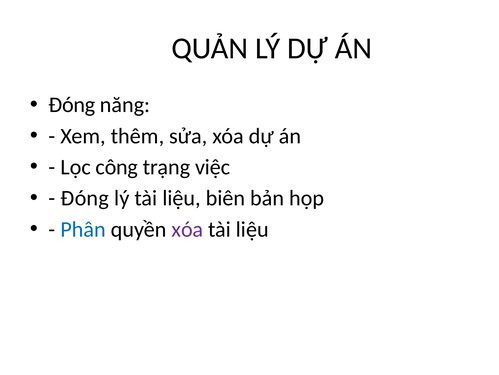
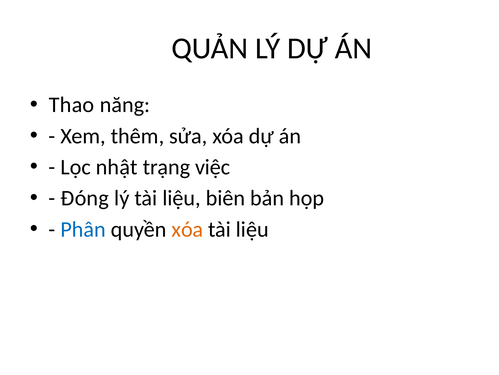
Đóng at (72, 105): Đóng -> Thao
công: công -> nhật
xóa at (187, 229) colour: purple -> orange
